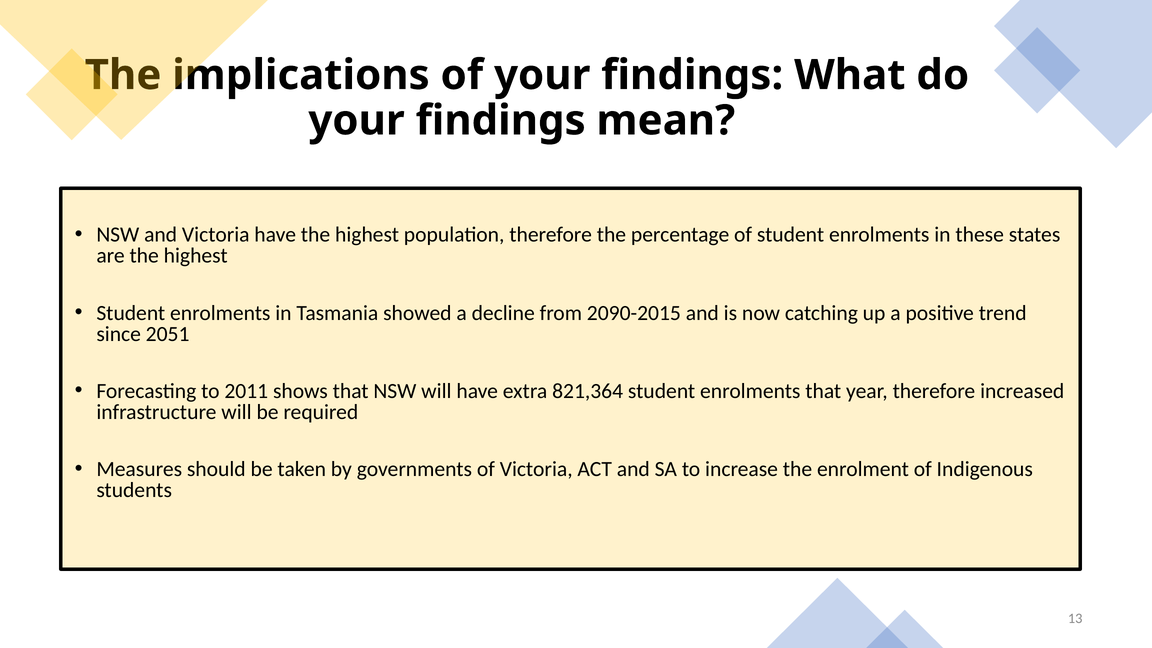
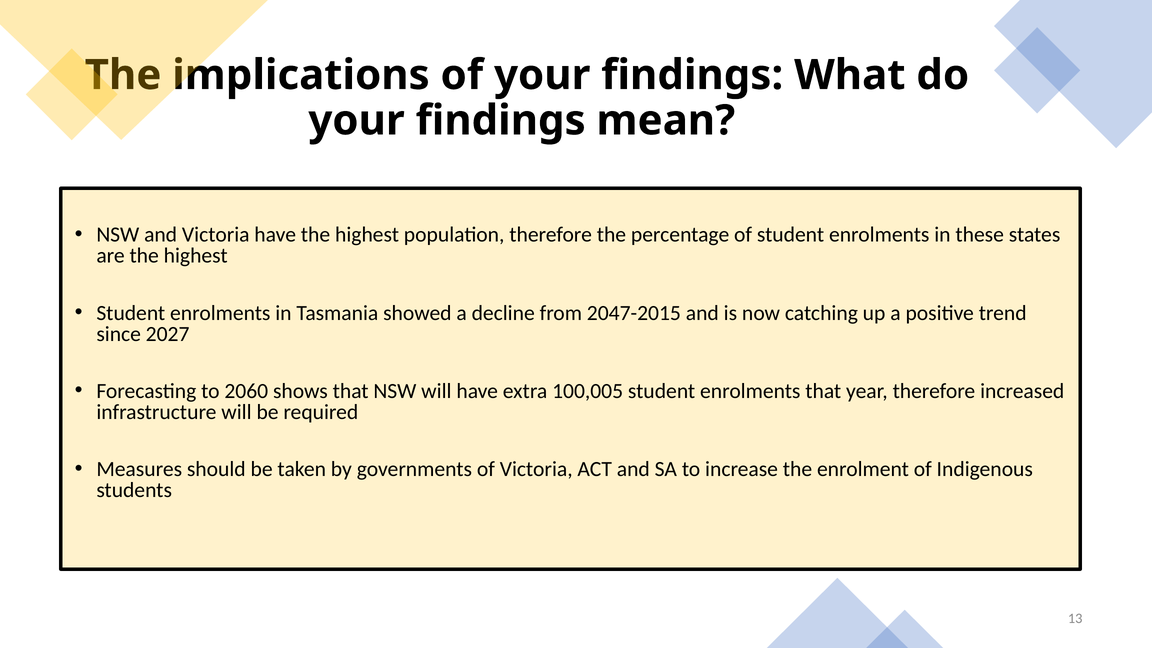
2090-2015: 2090-2015 -> 2047-2015
2051: 2051 -> 2027
2011: 2011 -> 2060
821,364: 821,364 -> 100,005
